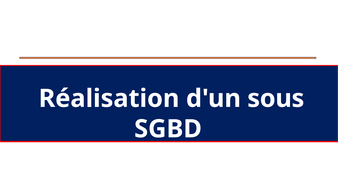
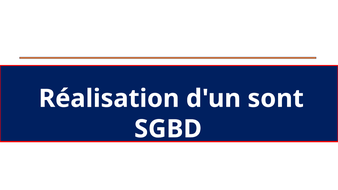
sous: sous -> sont
